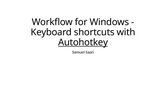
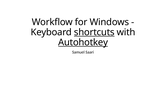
shortcuts underline: none -> present
